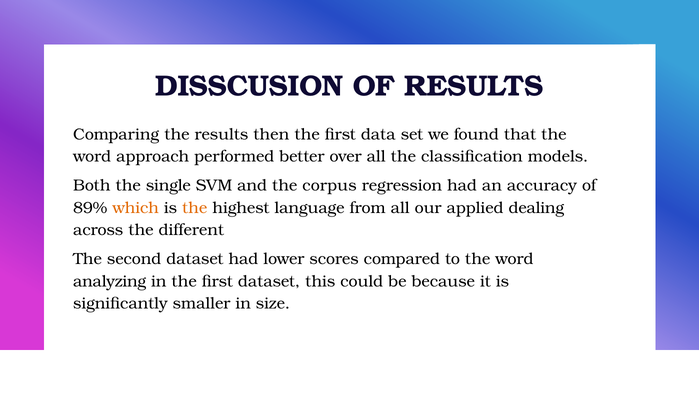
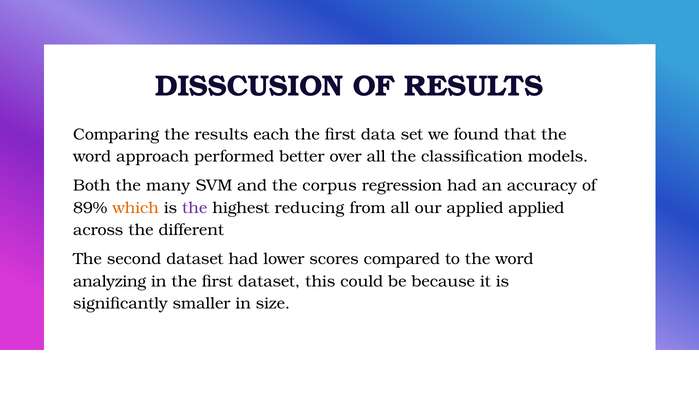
then: then -> each
single: single -> many
the at (195, 208) colour: orange -> purple
language: language -> reducing
applied dealing: dealing -> applied
